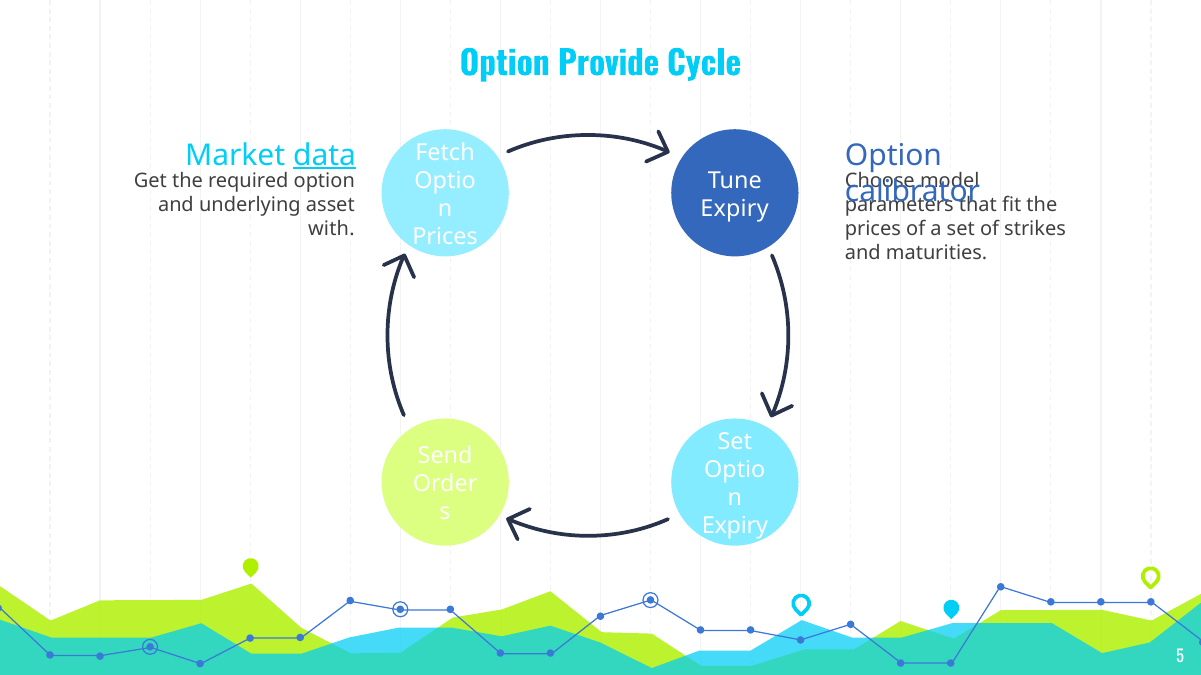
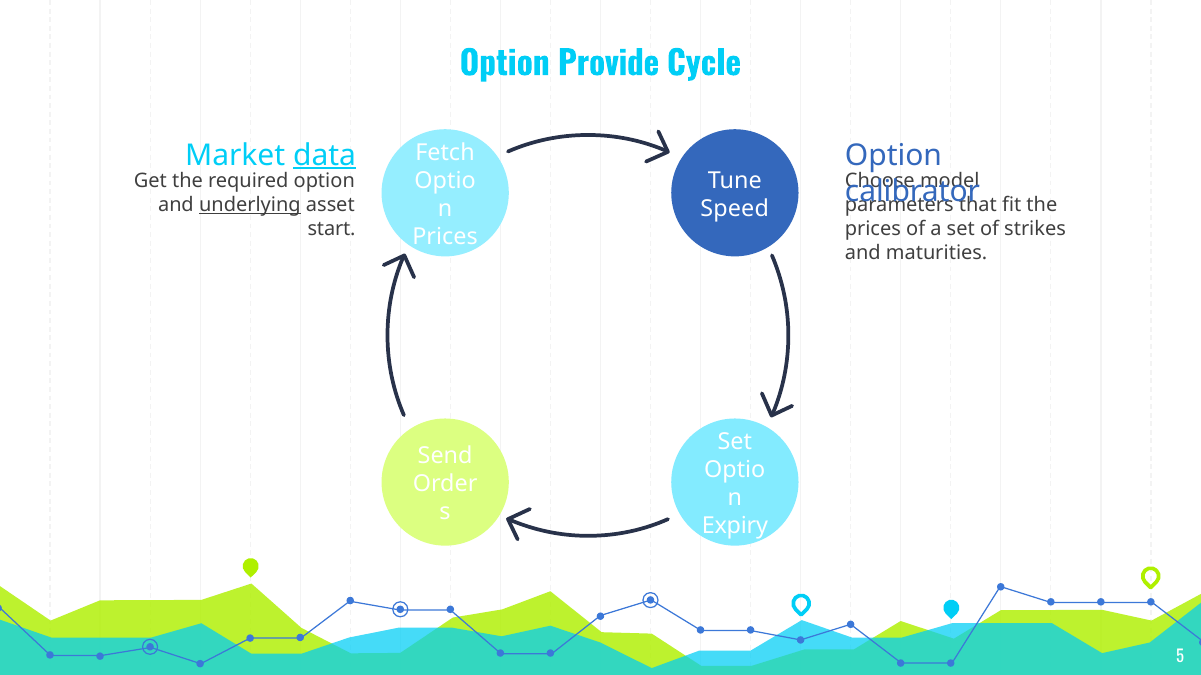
underlying underline: none -> present
Expiry at (735, 209): Expiry -> Speed
with: with -> start
